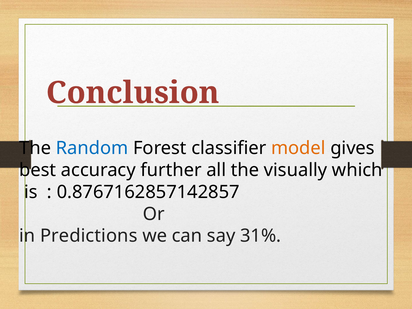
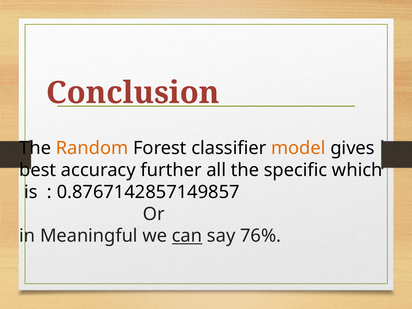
Random colour: blue -> orange
visually: visually -> specific
0.8767162857142857: 0.8767162857142857 -> 0.8767142857149857
Predictions: Predictions -> Meaningful
can underline: none -> present
31%: 31% -> 76%
